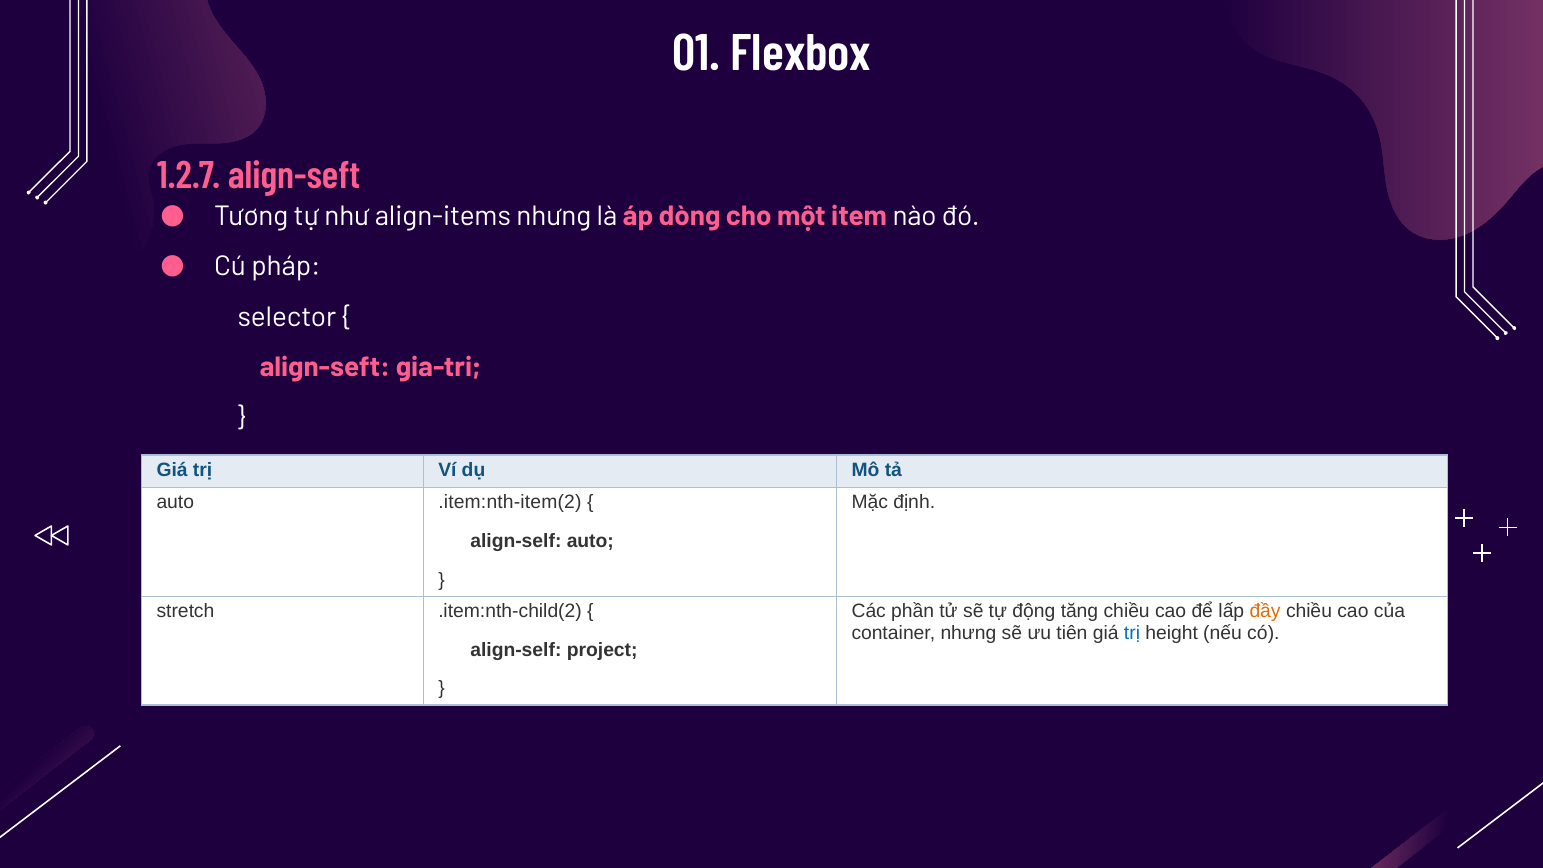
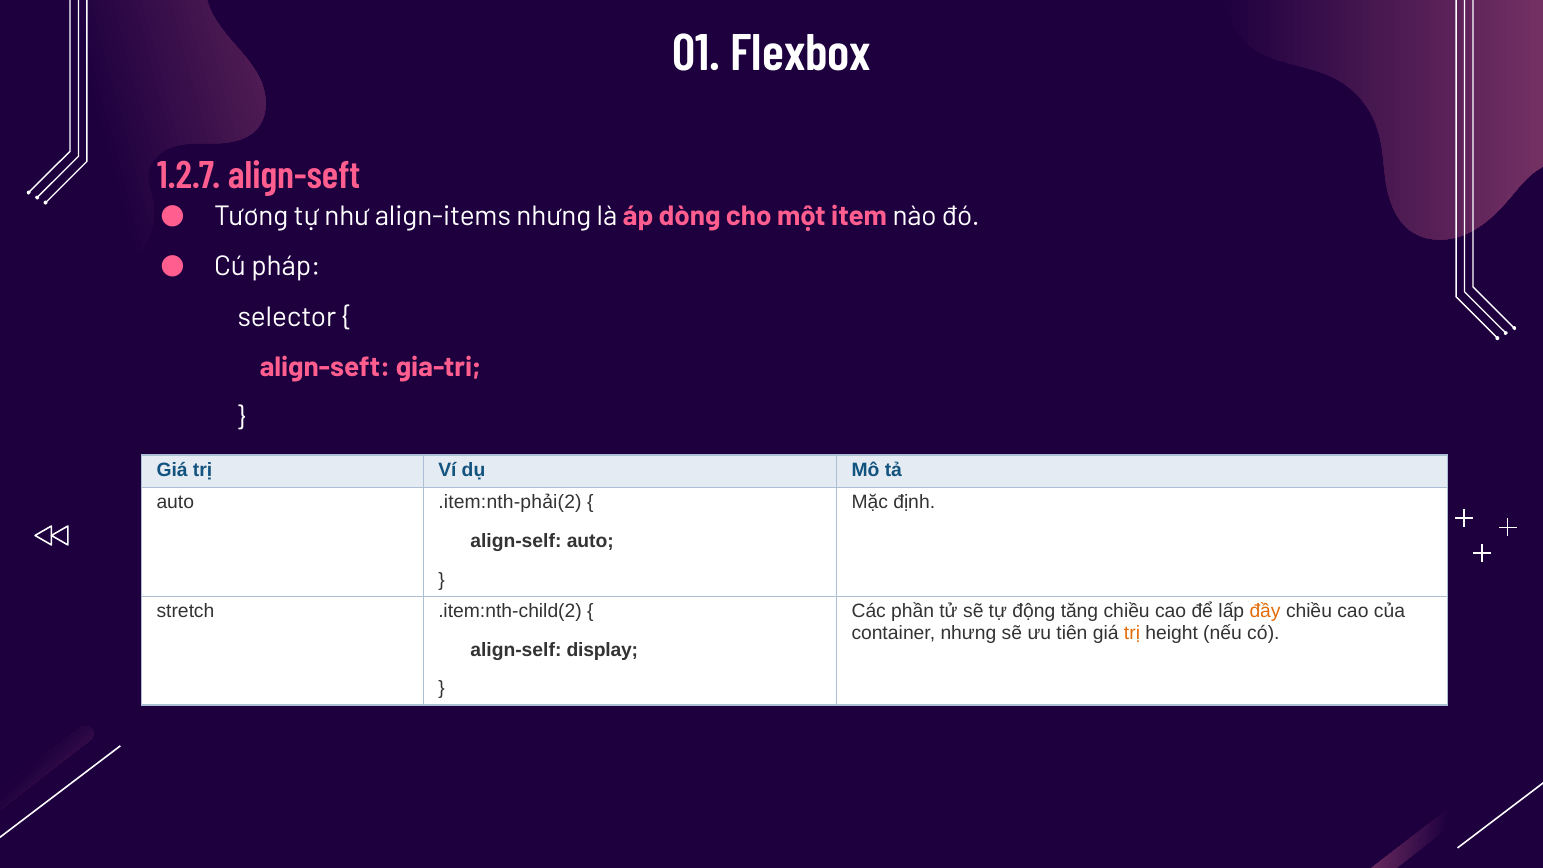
.item:nth-item(2: .item:nth-item(2 -> .item:nth-phải(2
trị at (1132, 633) colour: blue -> orange
project: project -> display
